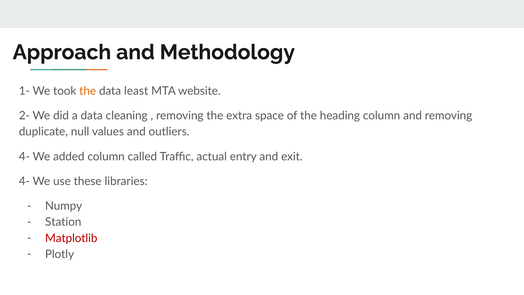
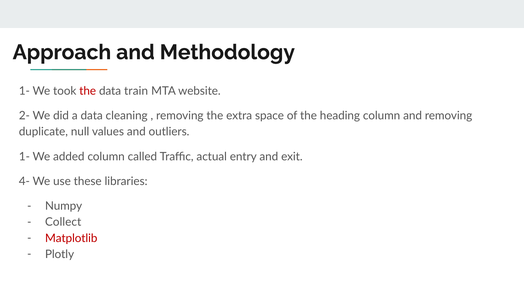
the at (88, 91) colour: orange -> red
least: least -> train
4- at (24, 156): 4- -> 1-
Station: Station -> Collect
